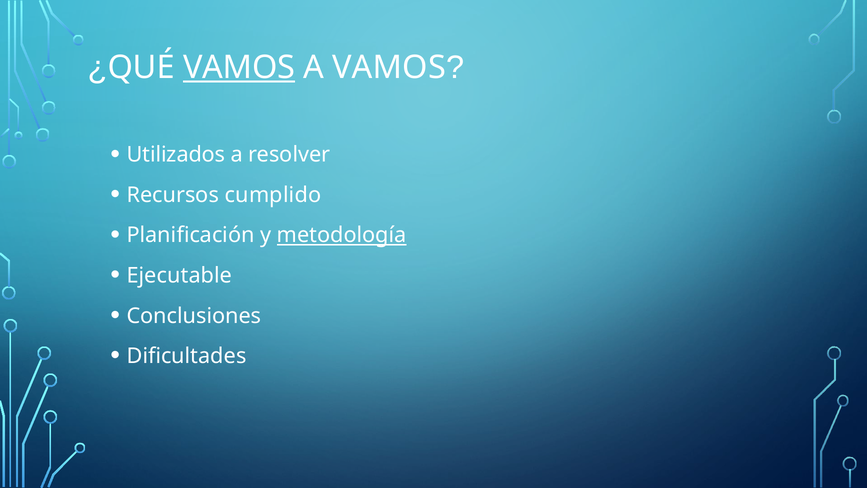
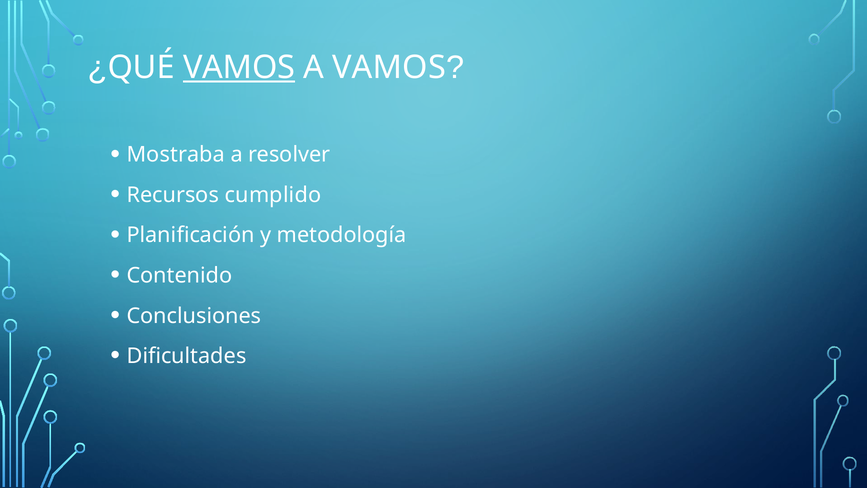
Utilizados: Utilizados -> Mostraba
metodología underline: present -> none
Ejecutable: Ejecutable -> Contenido
